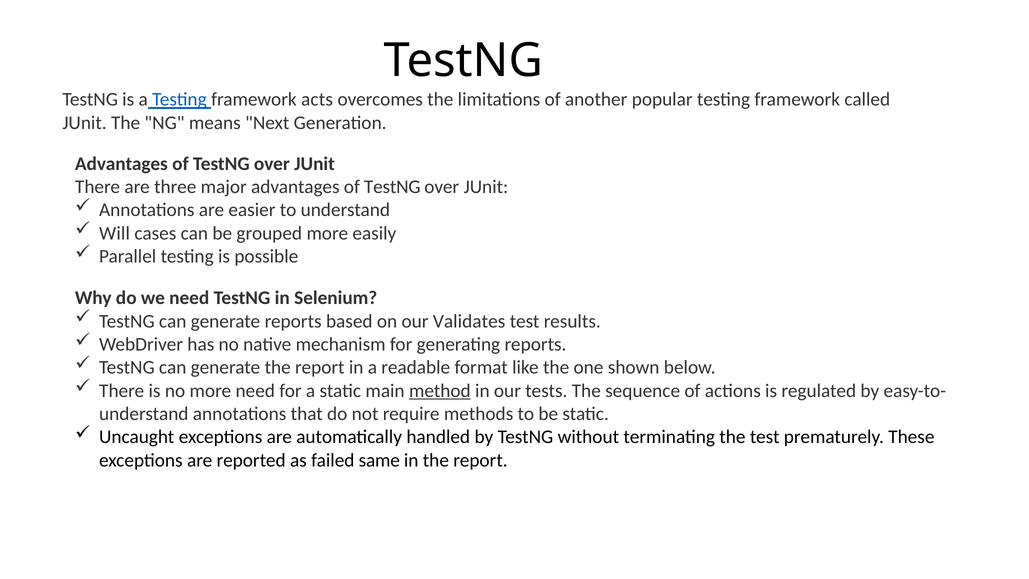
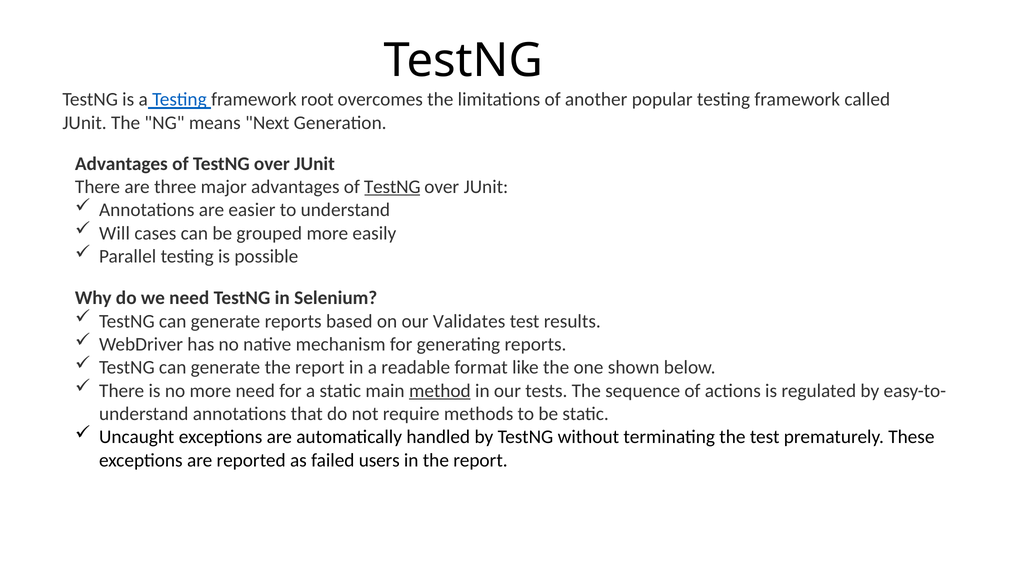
acts: acts -> root
TestNG at (392, 187) underline: none -> present
same: same -> users
